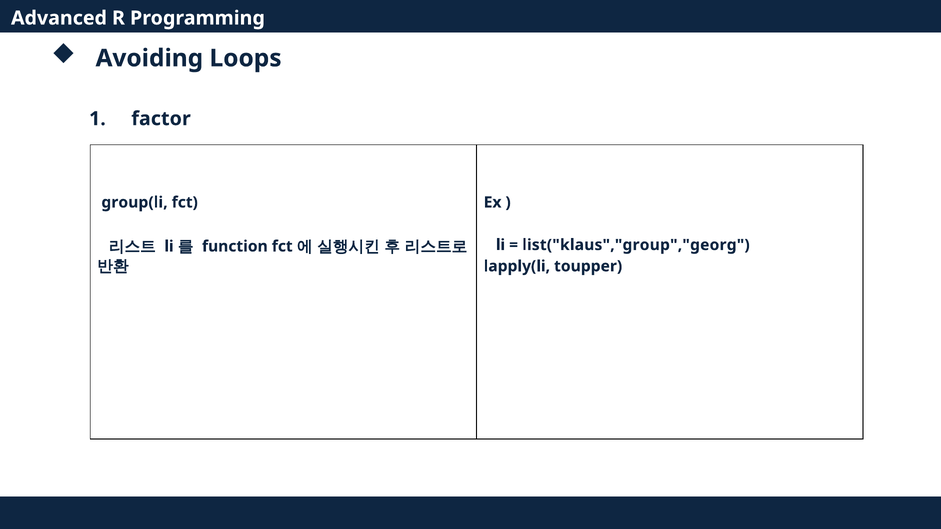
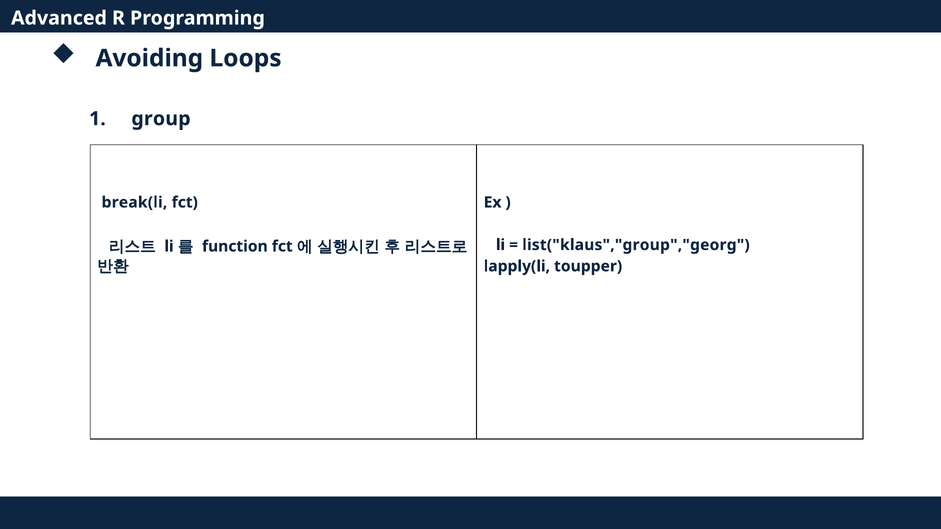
factor: factor -> group
group(li: group(li -> break(li
